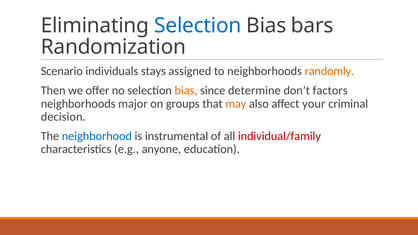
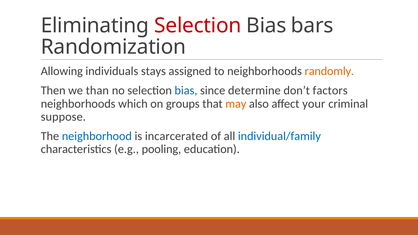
Selection at (198, 26) colour: blue -> red
Scenario: Scenario -> Allowing
offer: offer -> than
bias at (186, 91) colour: orange -> blue
major: major -> which
decision: decision -> suppose
instrumental: instrumental -> incarcerated
individual/family colour: red -> blue
anyone: anyone -> pooling
